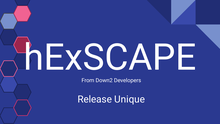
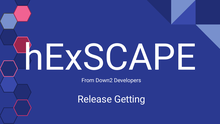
Unique: Unique -> Getting
